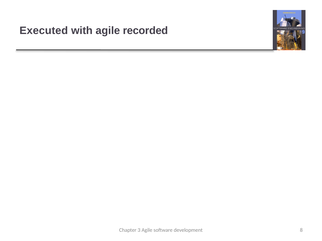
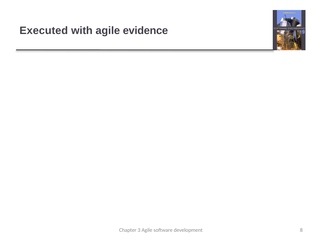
recorded: recorded -> evidence
